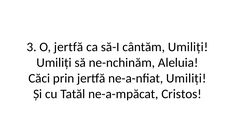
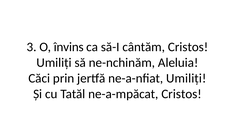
O jertfă: jertfă -> învins
cântăm Umiliți: Umiliți -> Cristos
